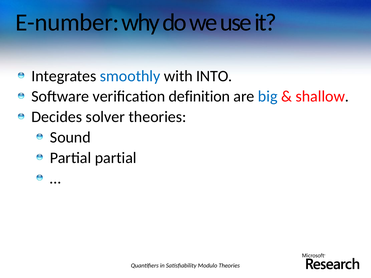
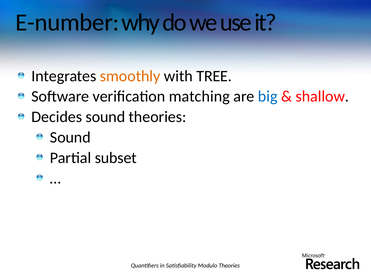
smoothly colour: blue -> orange
INTO: INTO -> TREE
definition: definition -> matching
Decides solver: solver -> sound
Partial partial: partial -> subset
